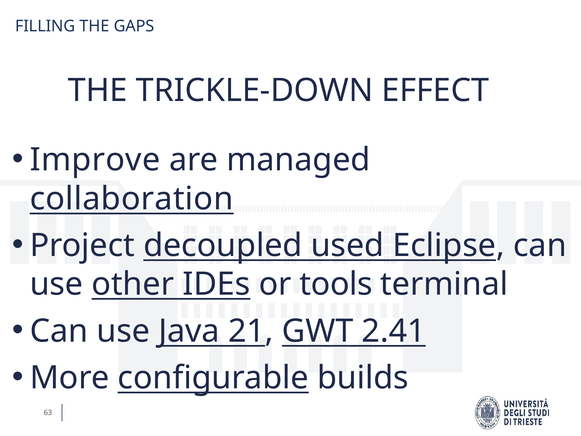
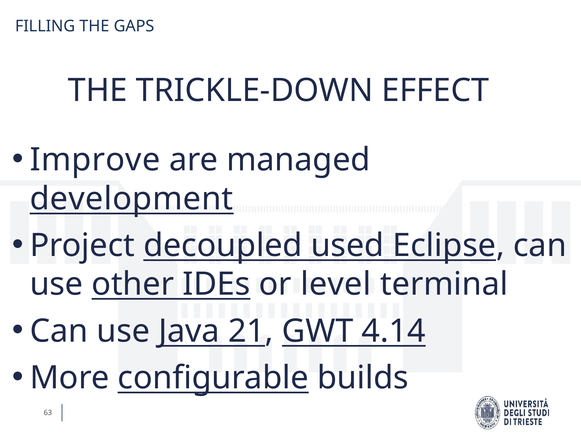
collaboration: collaboration -> development
tools: tools -> level
2.41: 2.41 -> 4.14
